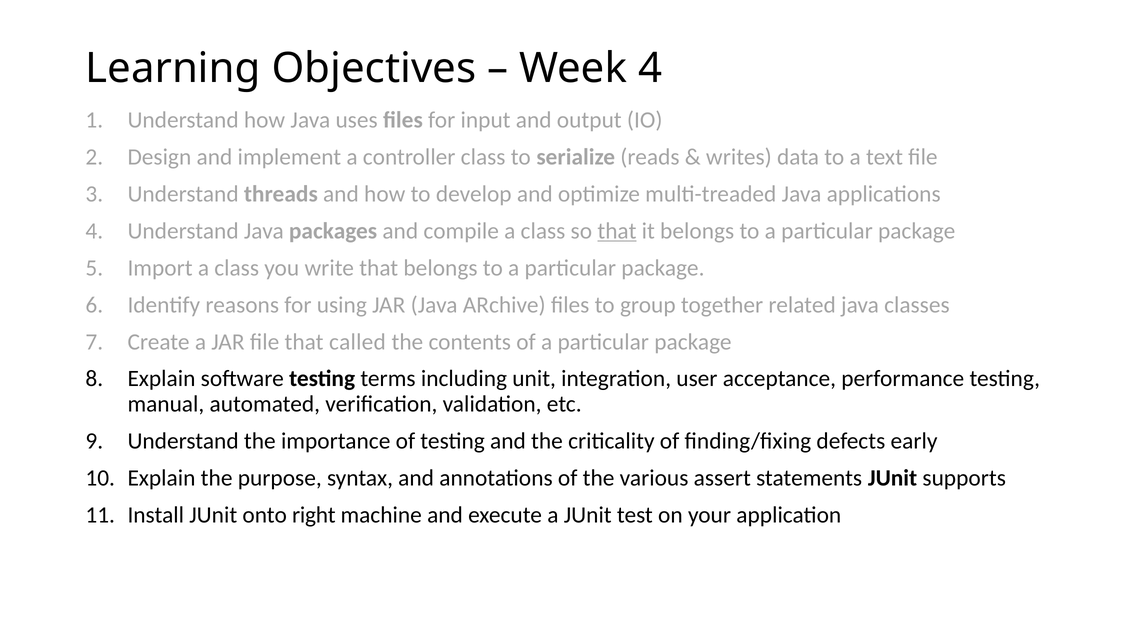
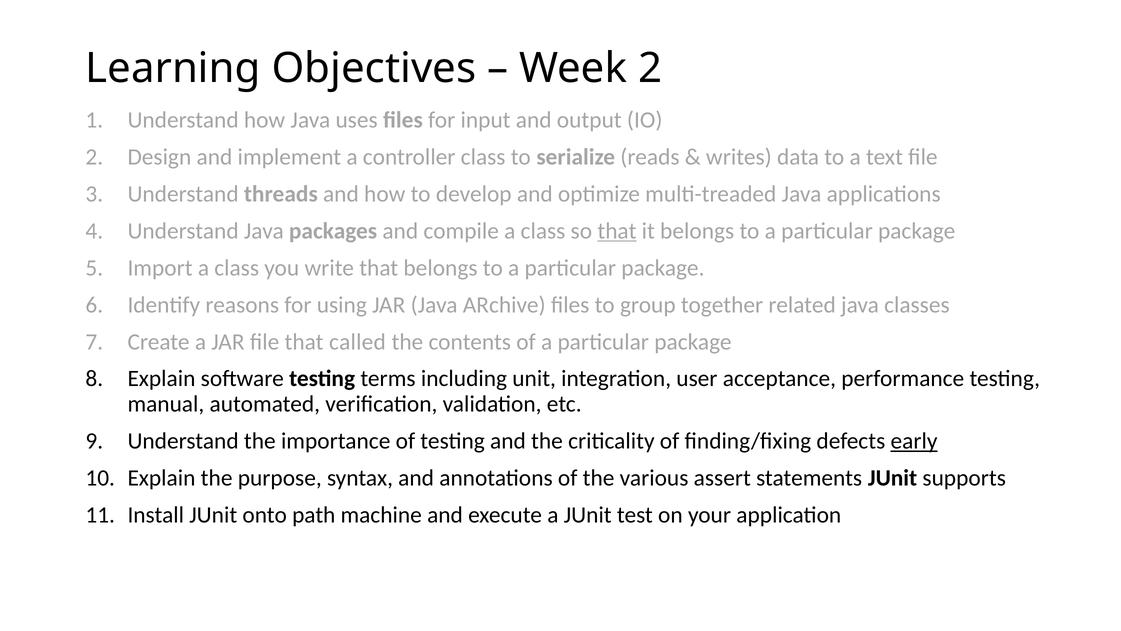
Week 4: 4 -> 2
early underline: none -> present
right: right -> path
